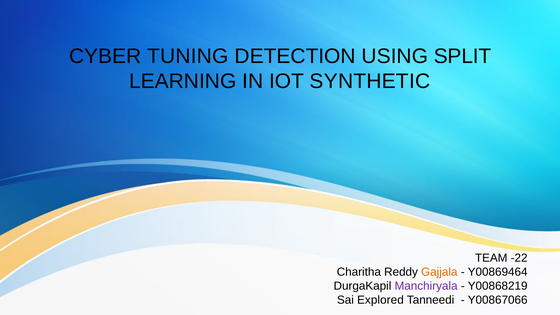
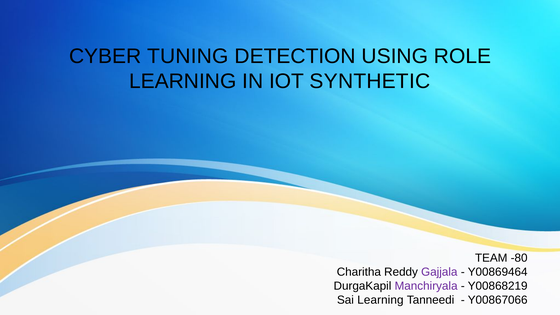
SPLIT: SPLIT -> ROLE
-22: -22 -> -80
Gajjala colour: orange -> purple
Sai Explored: Explored -> Learning
